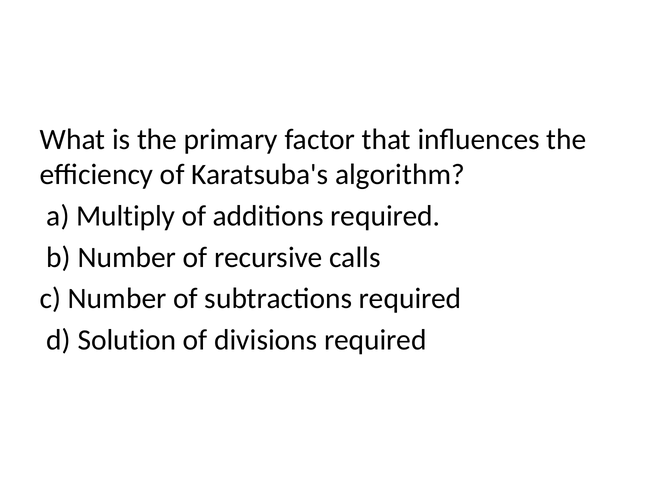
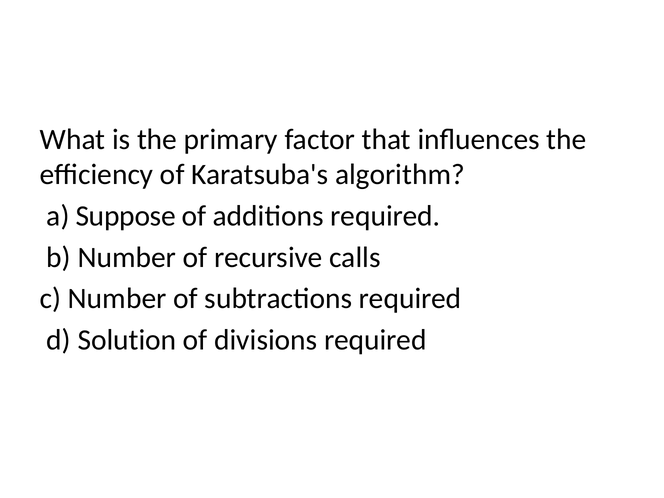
Multiply: Multiply -> Suppose
